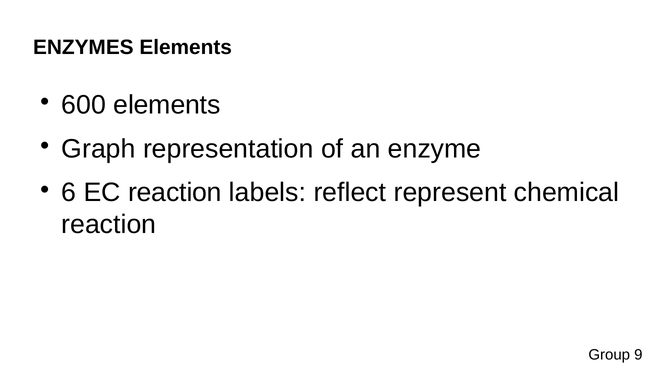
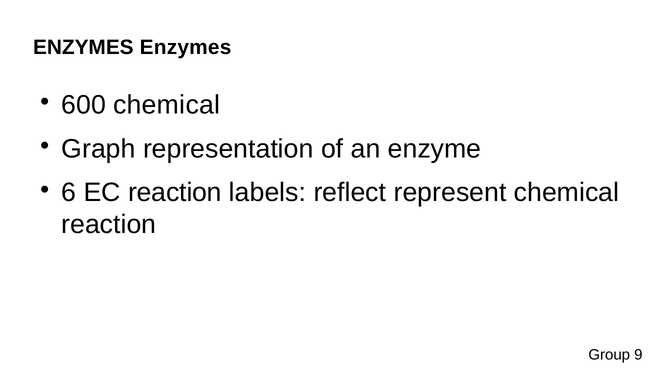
ENZYMES Elements: Elements -> Enzymes
600 elements: elements -> chemical
